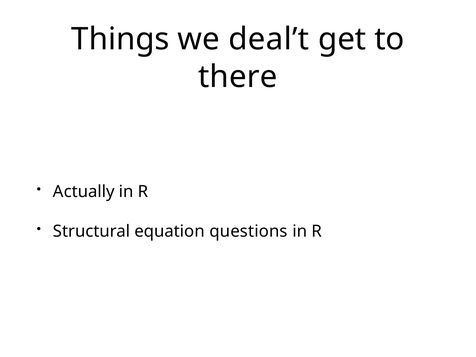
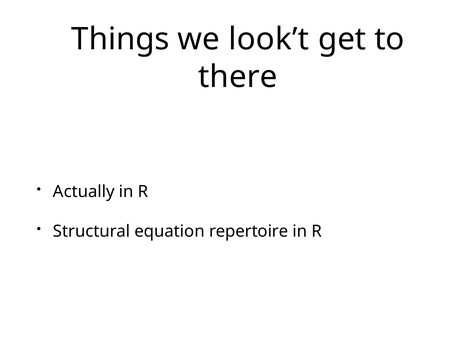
deal’t: deal’t -> look’t
questions: questions -> repertoire
